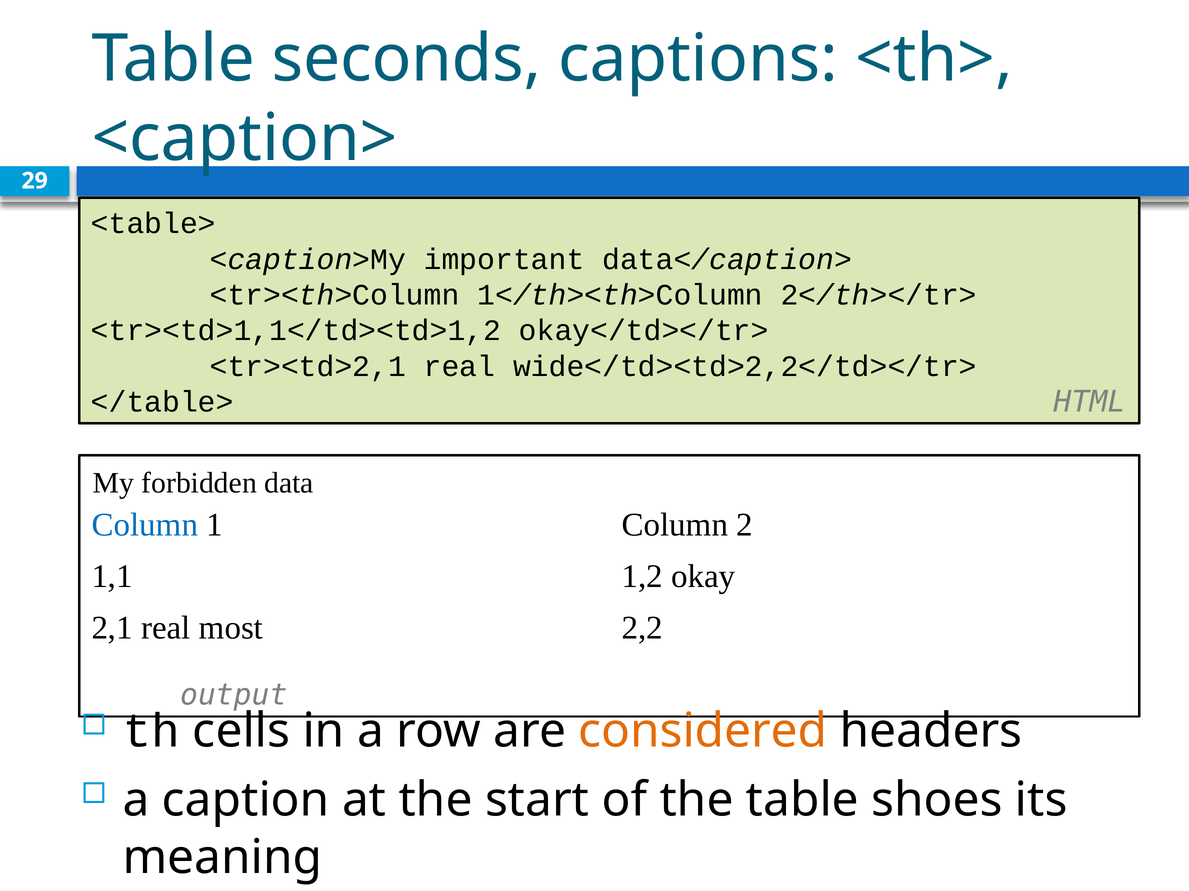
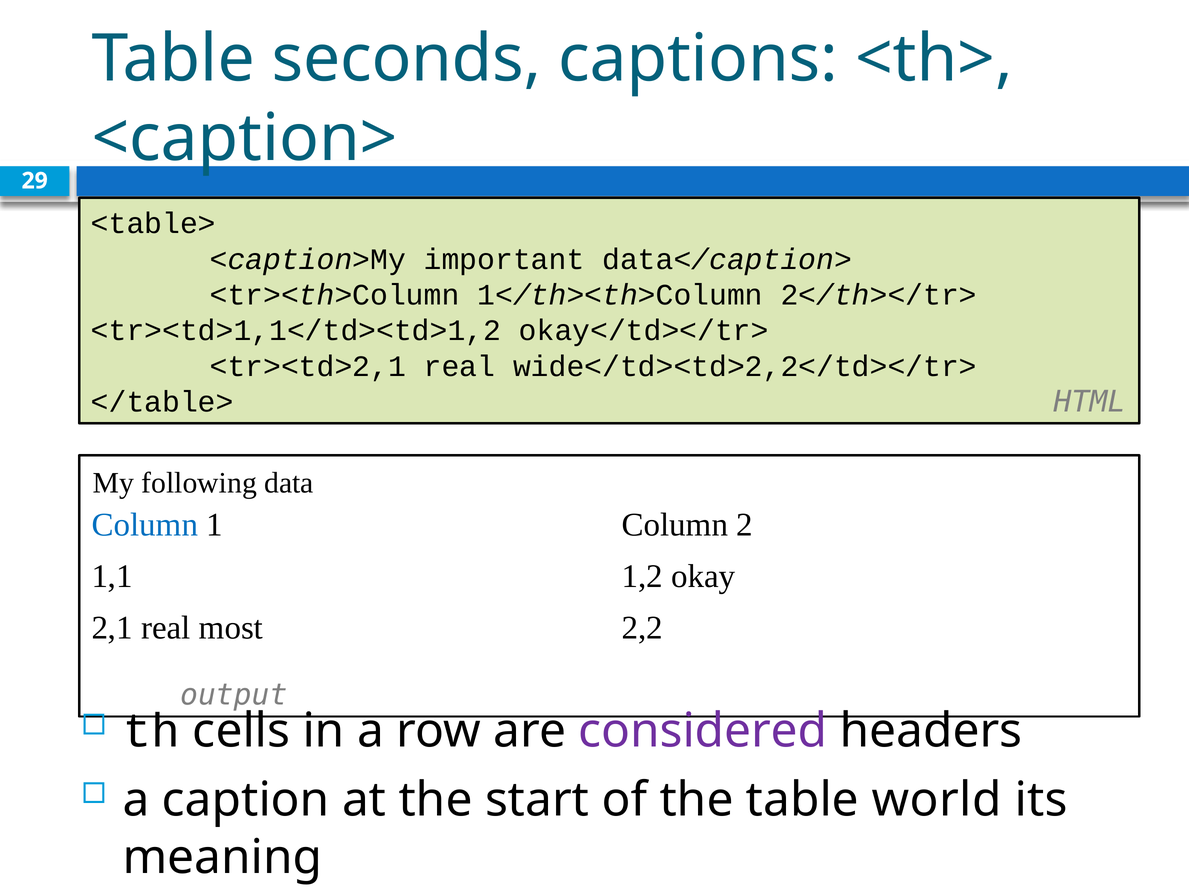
forbidden: forbidden -> following
considered colour: orange -> purple
shoes: shoes -> world
